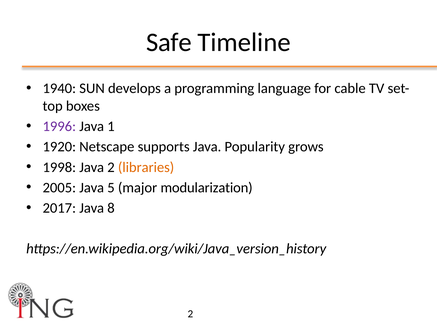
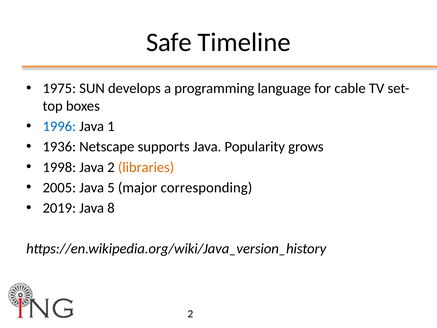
1940: 1940 -> 1975
1996 colour: purple -> blue
1920: 1920 -> 1936
modularization: modularization -> corresponding
2017: 2017 -> 2019
